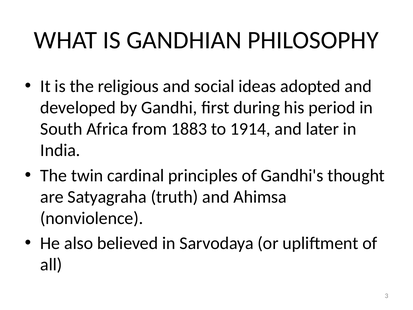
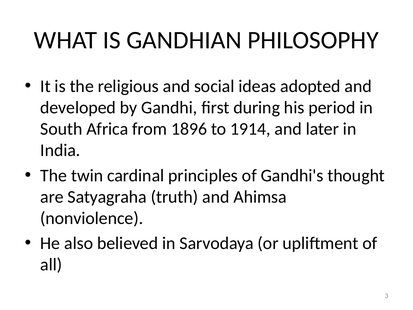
1883: 1883 -> 1896
